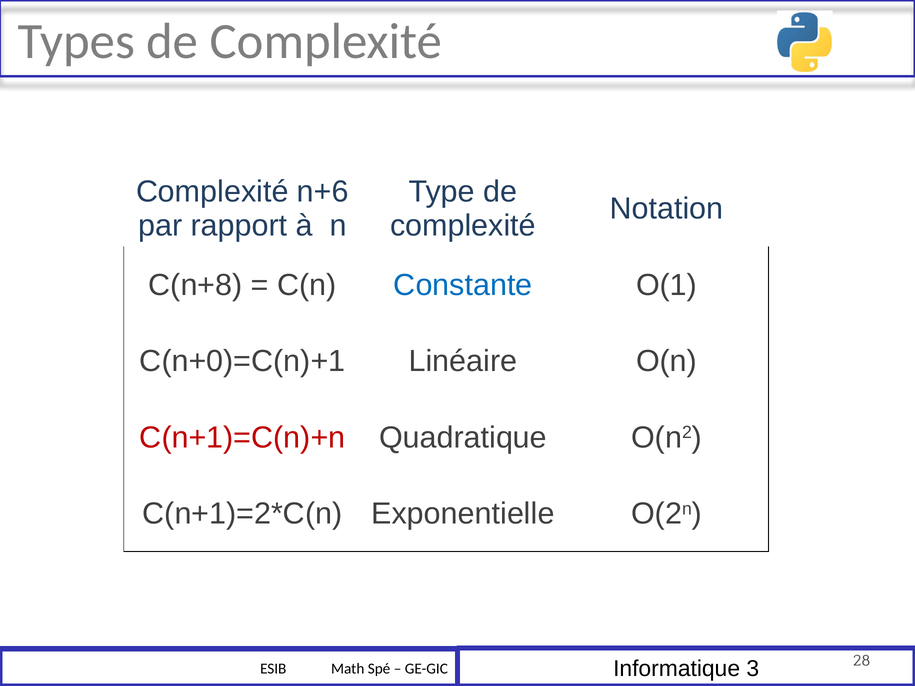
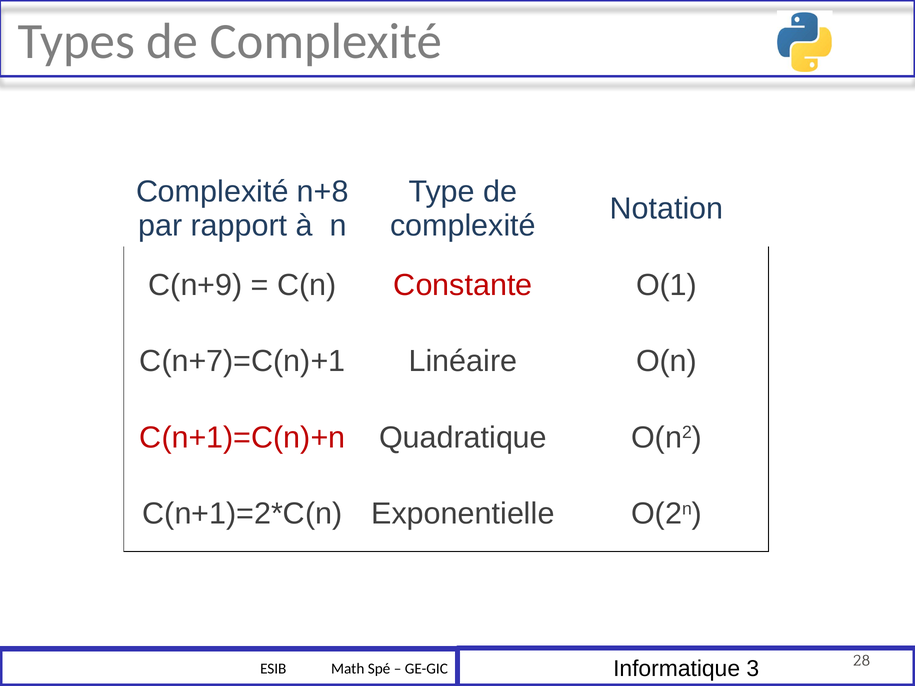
n+6: n+6 -> n+8
C(n+8: C(n+8 -> C(n+9
Constante colour: blue -> red
C(n+0)=C(n)+1: C(n+0)=C(n)+1 -> C(n+7)=C(n)+1
